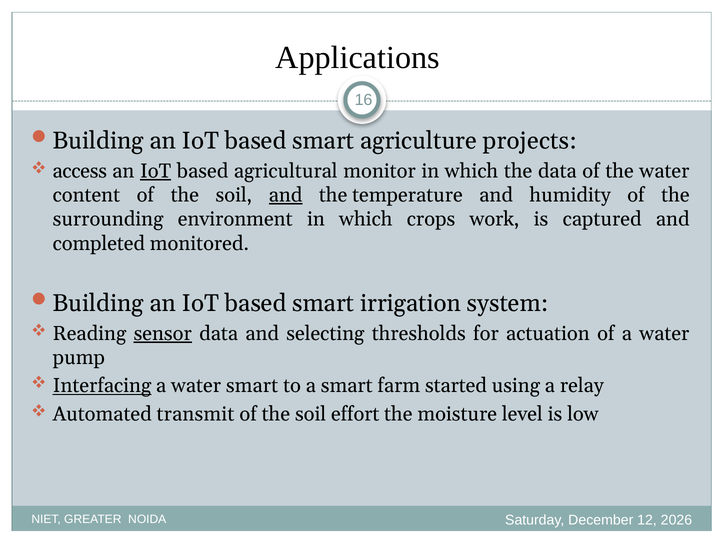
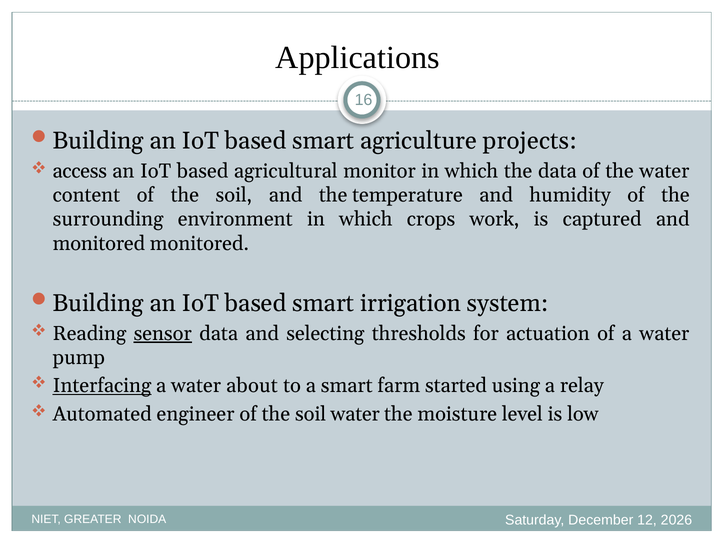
IoT at (156, 171) underline: present -> none
and at (286, 195) underline: present -> none
completed at (99, 243): completed -> monitored
water smart: smart -> about
transmit: transmit -> engineer
soil effort: effort -> water
